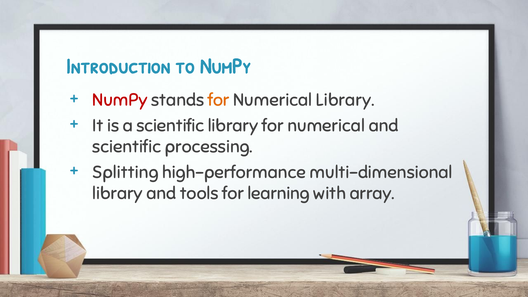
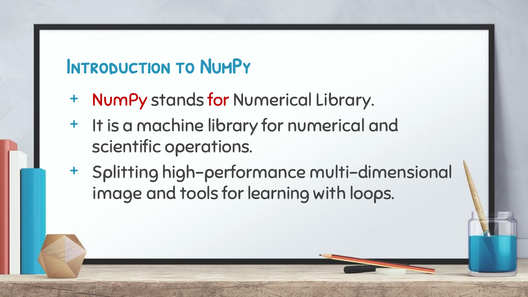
for at (219, 100) colour: orange -> red
a scientific: scientific -> machine
processing: processing -> operations
library at (118, 193): library -> image
array: array -> loops
